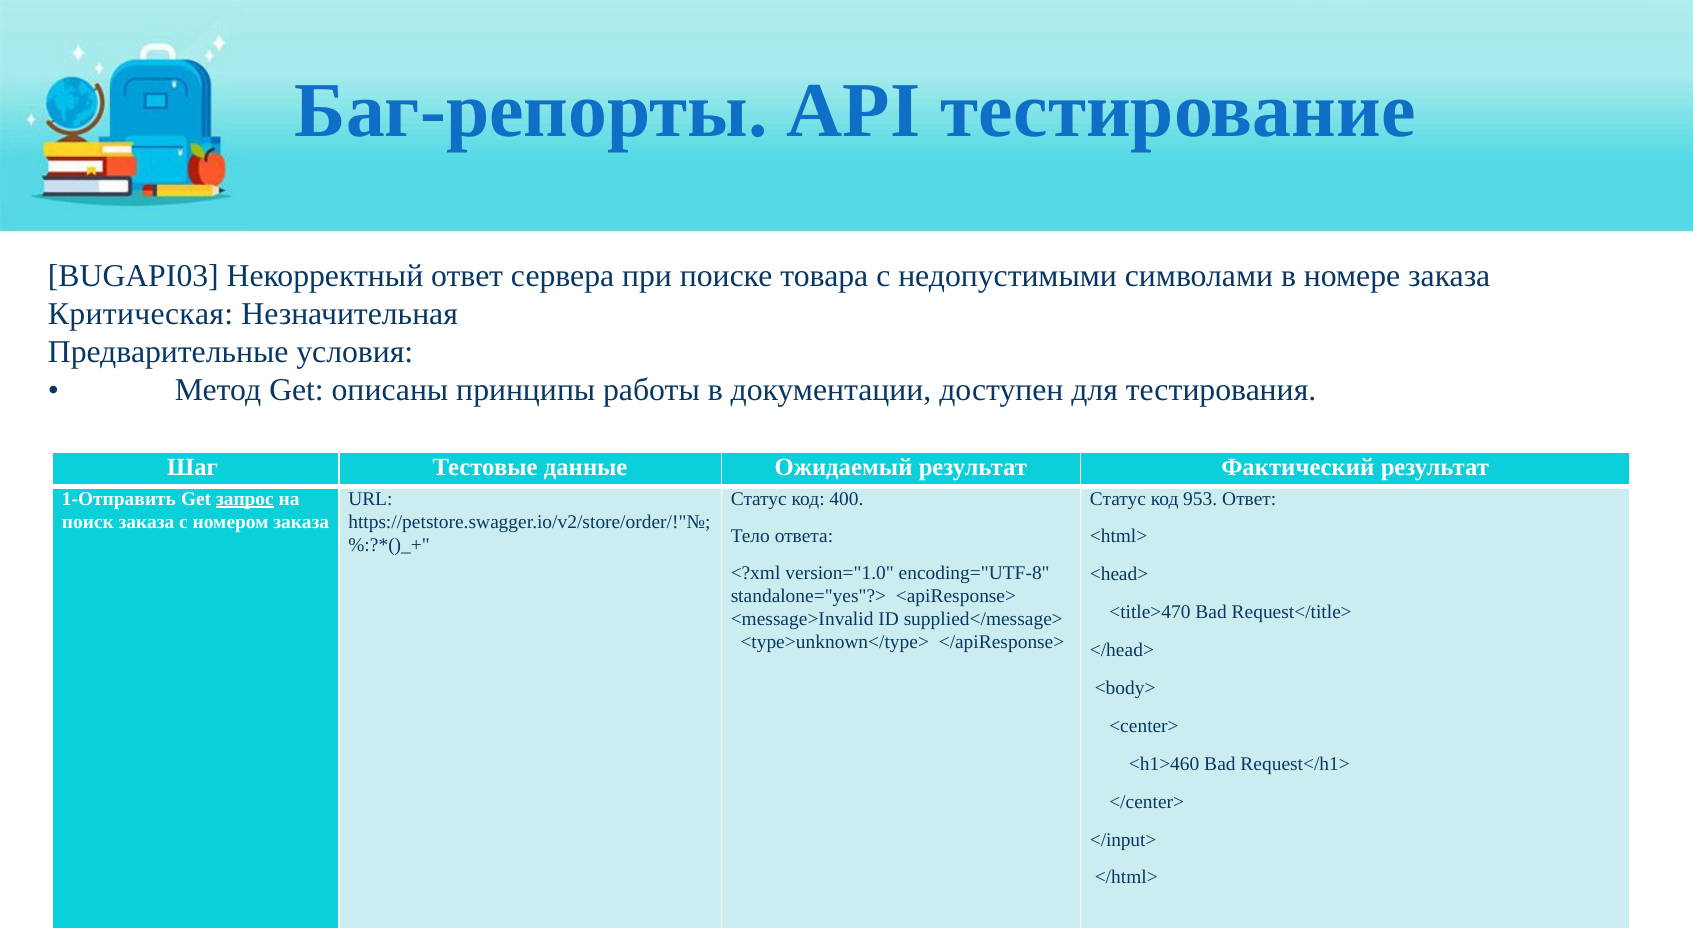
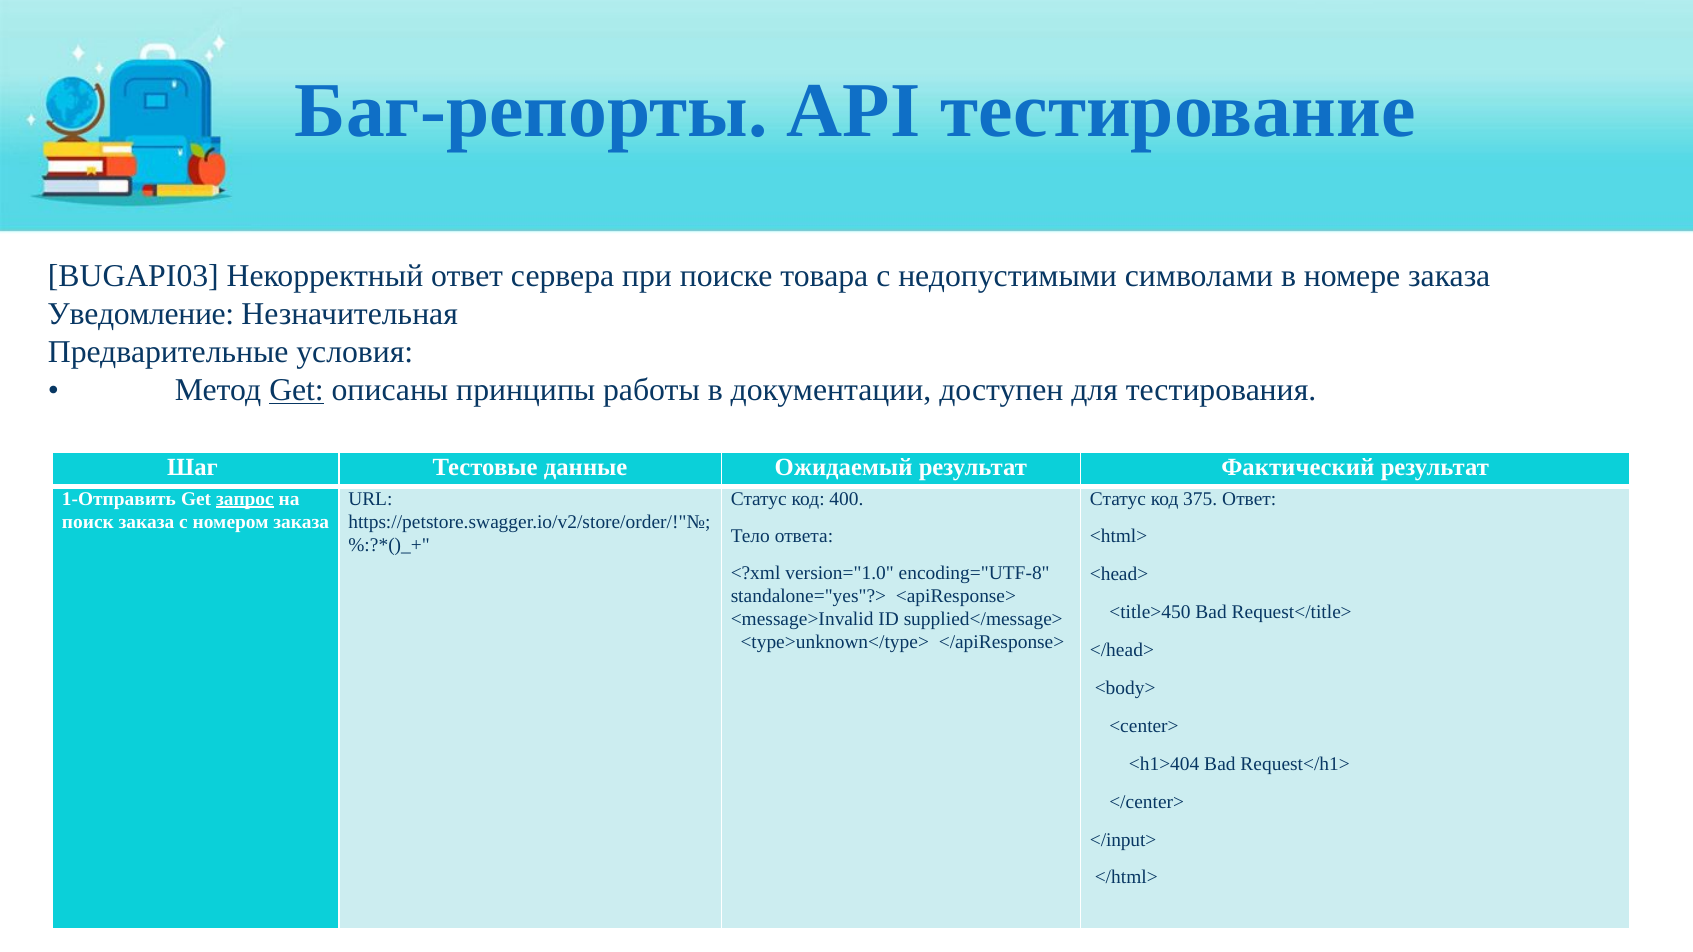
Критическая: Критическая -> Уведомление
Get at (297, 390) underline: none -> present
953: 953 -> 375
<title>470: <title>470 -> <title>450
<h1>460: <h1>460 -> <h1>404
